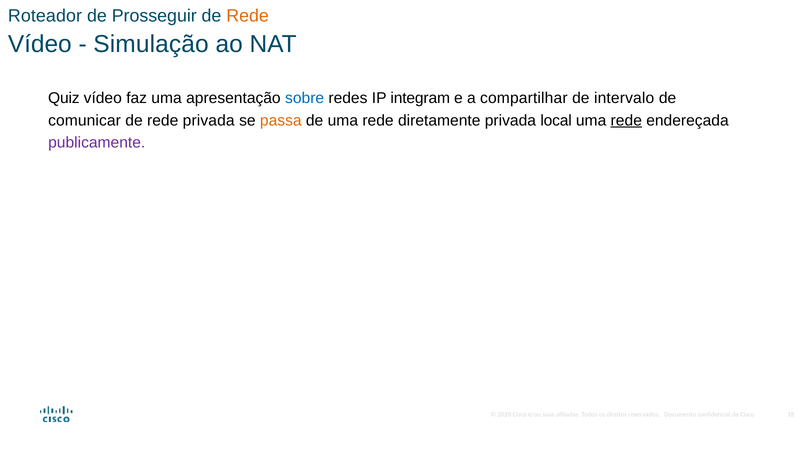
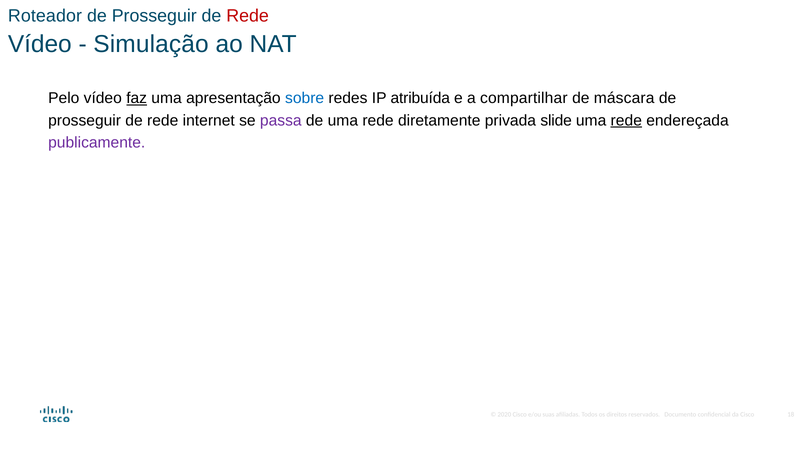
Rede at (248, 16) colour: orange -> red
Quiz: Quiz -> Pelo
faz underline: none -> present
integram: integram -> atribuída
intervalo: intervalo -> máscara
comunicar at (85, 120): comunicar -> prosseguir
rede privada: privada -> internet
passa colour: orange -> purple
local: local -> slide
